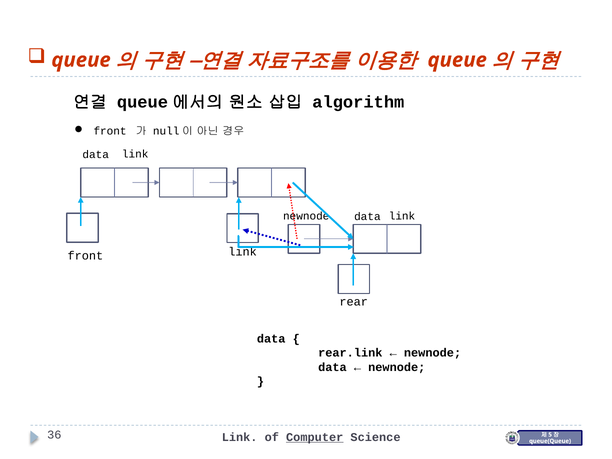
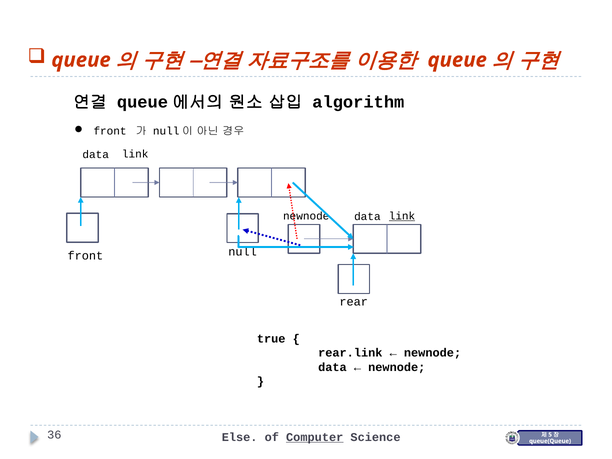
link at (402, 216) underline: none -> present
front link: link -> null
data at (271, 339): data -> true
Link at (240, 437): Link -> Else
